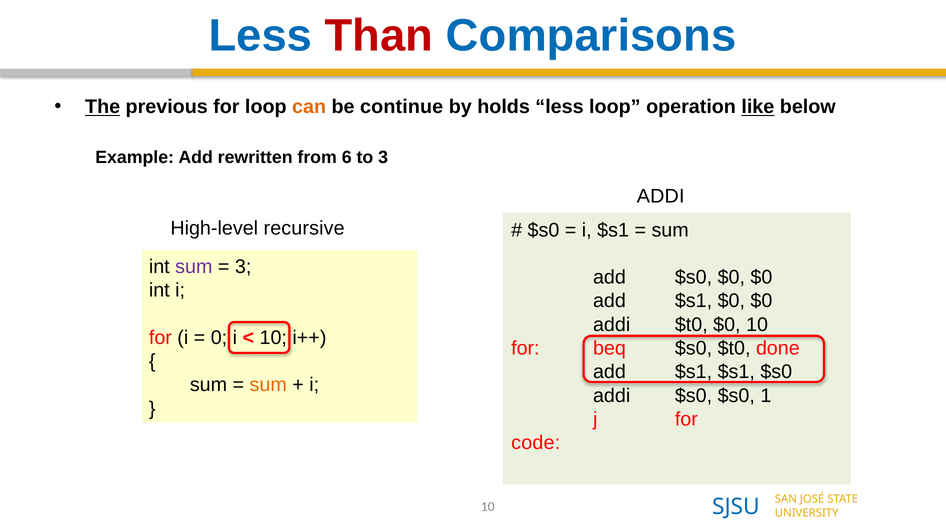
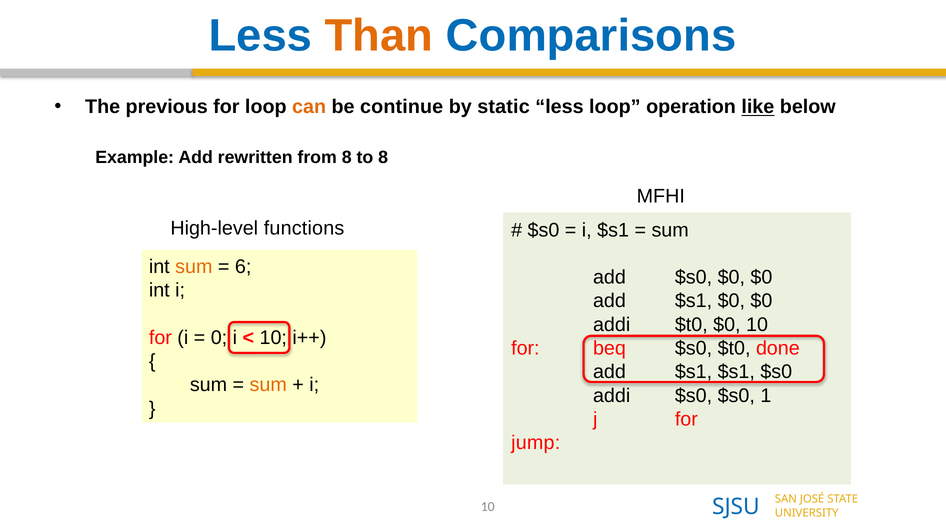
Than colour: red -> orange
The underline: present -> none
holds: holds -> static
from 6: 6 -> 8
to 3: 3 -> 8
ADDI at (661, 197): ADDI -> MFHI
recursive: recursive -> functions
sum at (194, 267) colour: purple -> orange
3 at (243, 267): 3 -> 6
code: code -> jump
